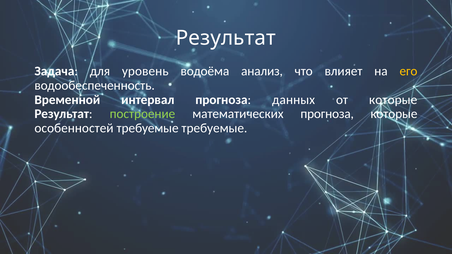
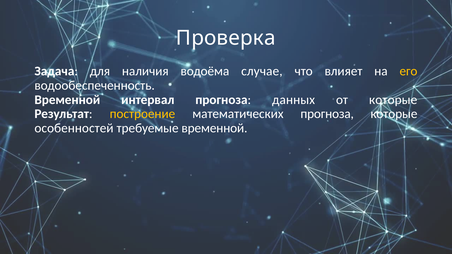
Результат at (226, 38): Результат -> Проверка
уровень: уровень -> наличия
анализ: анализ -> случае
построение colour: light green -> yellow
требуемые требуемые: требуемые -> временной
